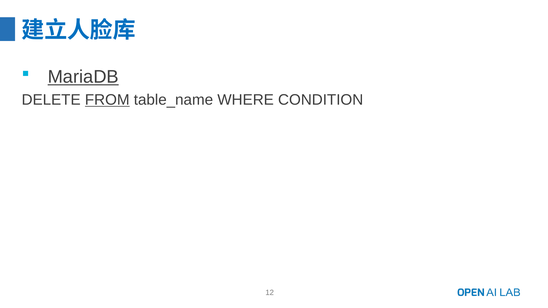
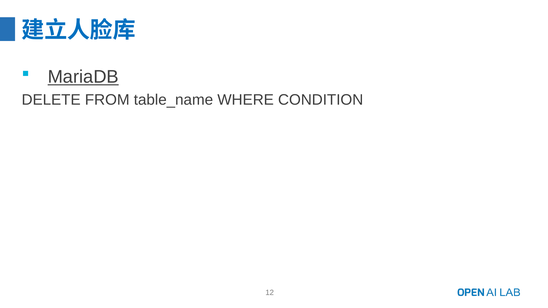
FROM underline: present -> none
